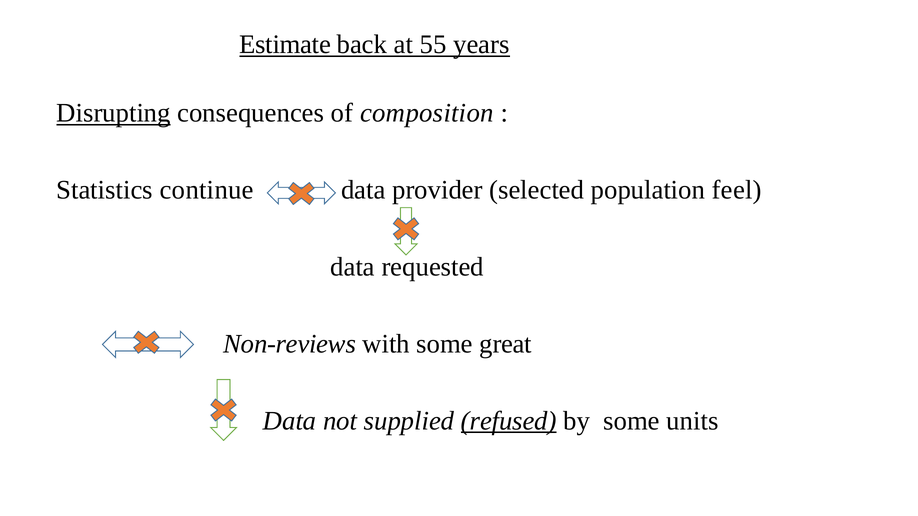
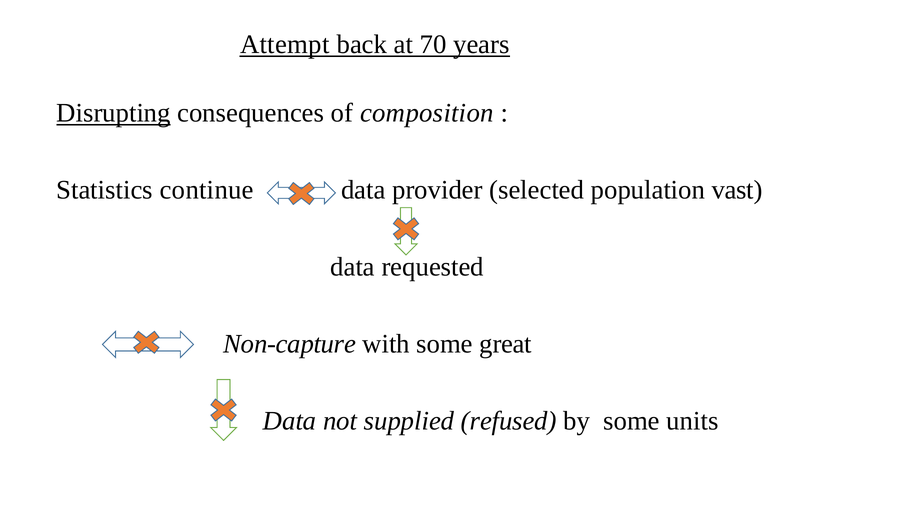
Estimate: Estimate -> Attempt
55: 55 -> 70
feel: feel -> vast
Non-reviews: Non-reviews -> Non-capture
refused underline: present -> none
